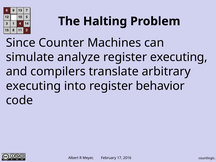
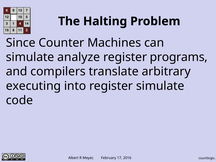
register executing: executing -> programs
register behavior: behavior -> simulate
